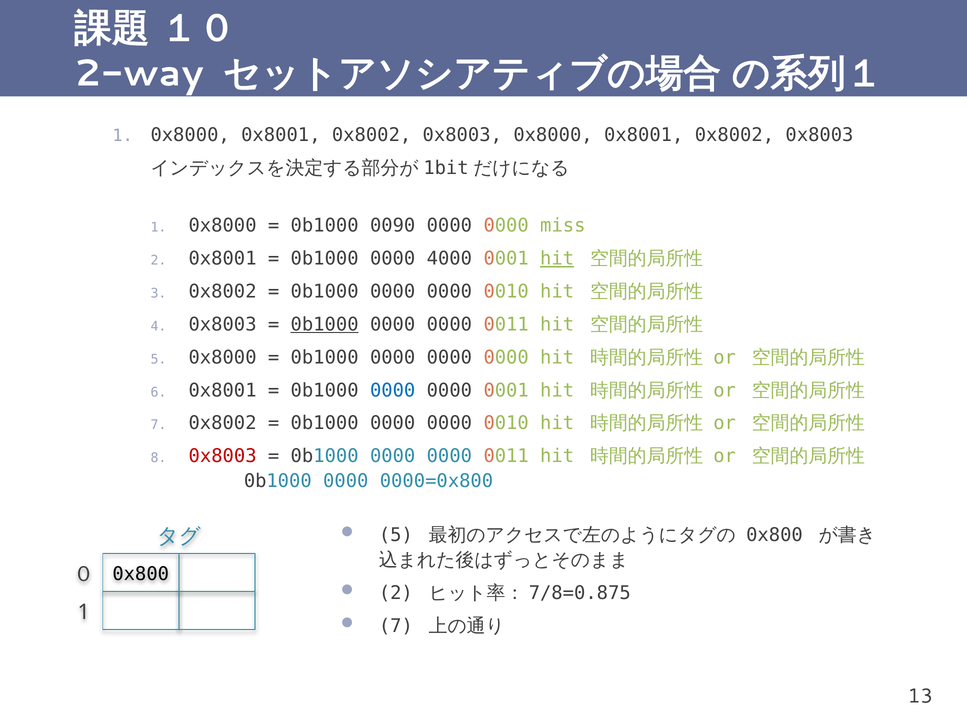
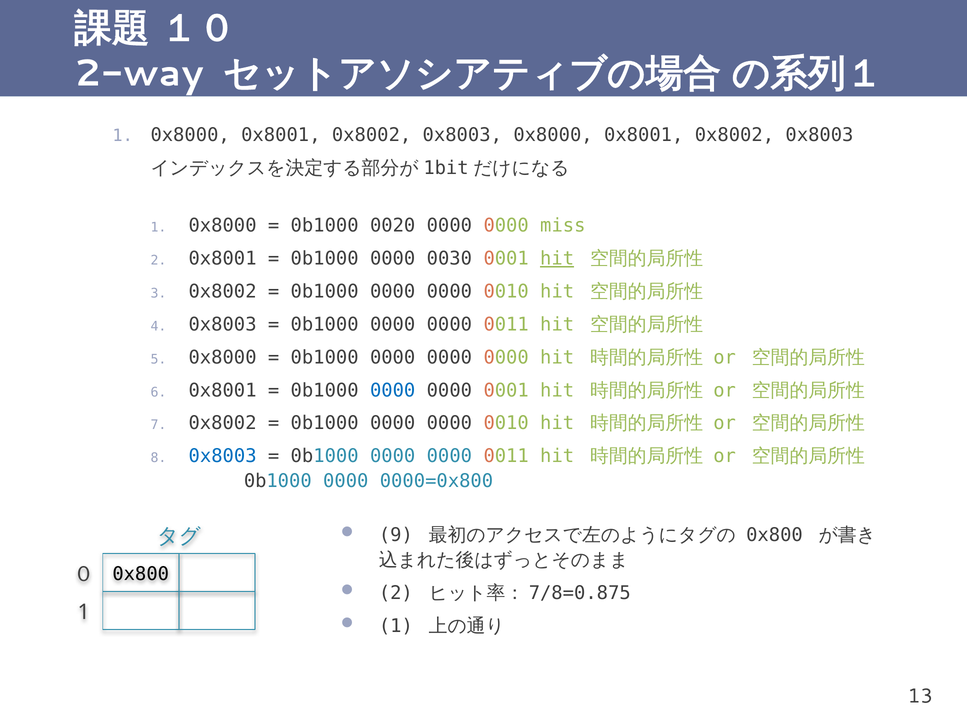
0090: 0090 -> 0020
4000: 4000 -> 0030
0b1000 at (325, 324) underline: present -> none
0x8003 at (223, 456) colour: red -> blue
5 at (396, 535): 5 -> 9
7 at (396, 625): 7 -> 1
